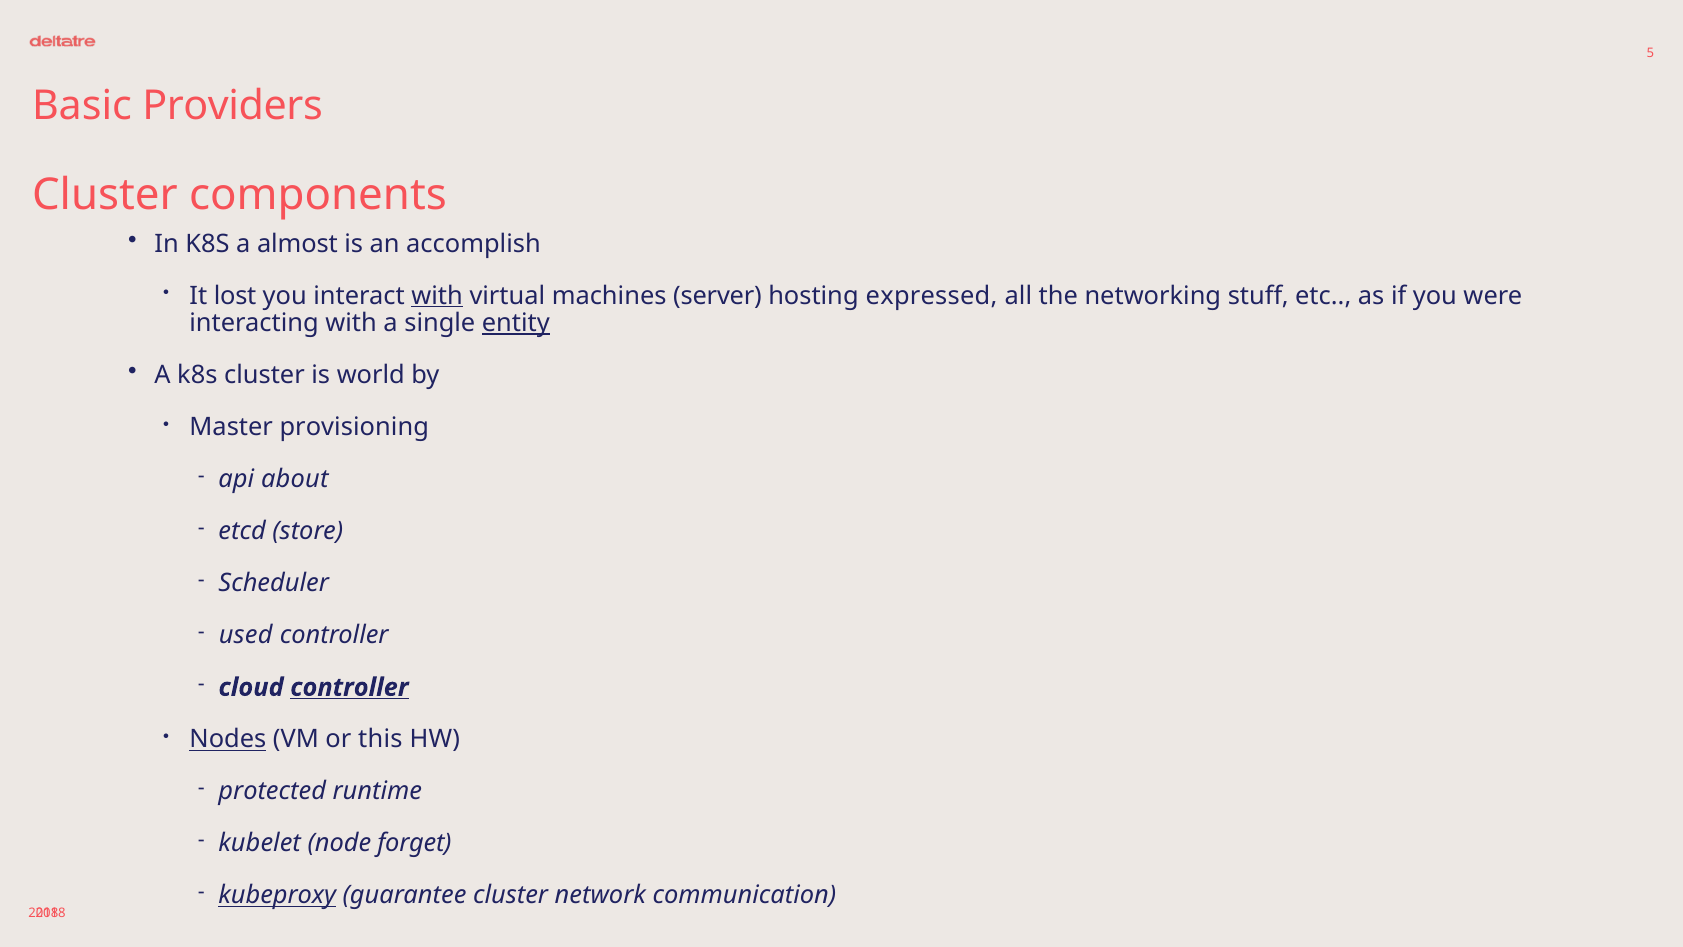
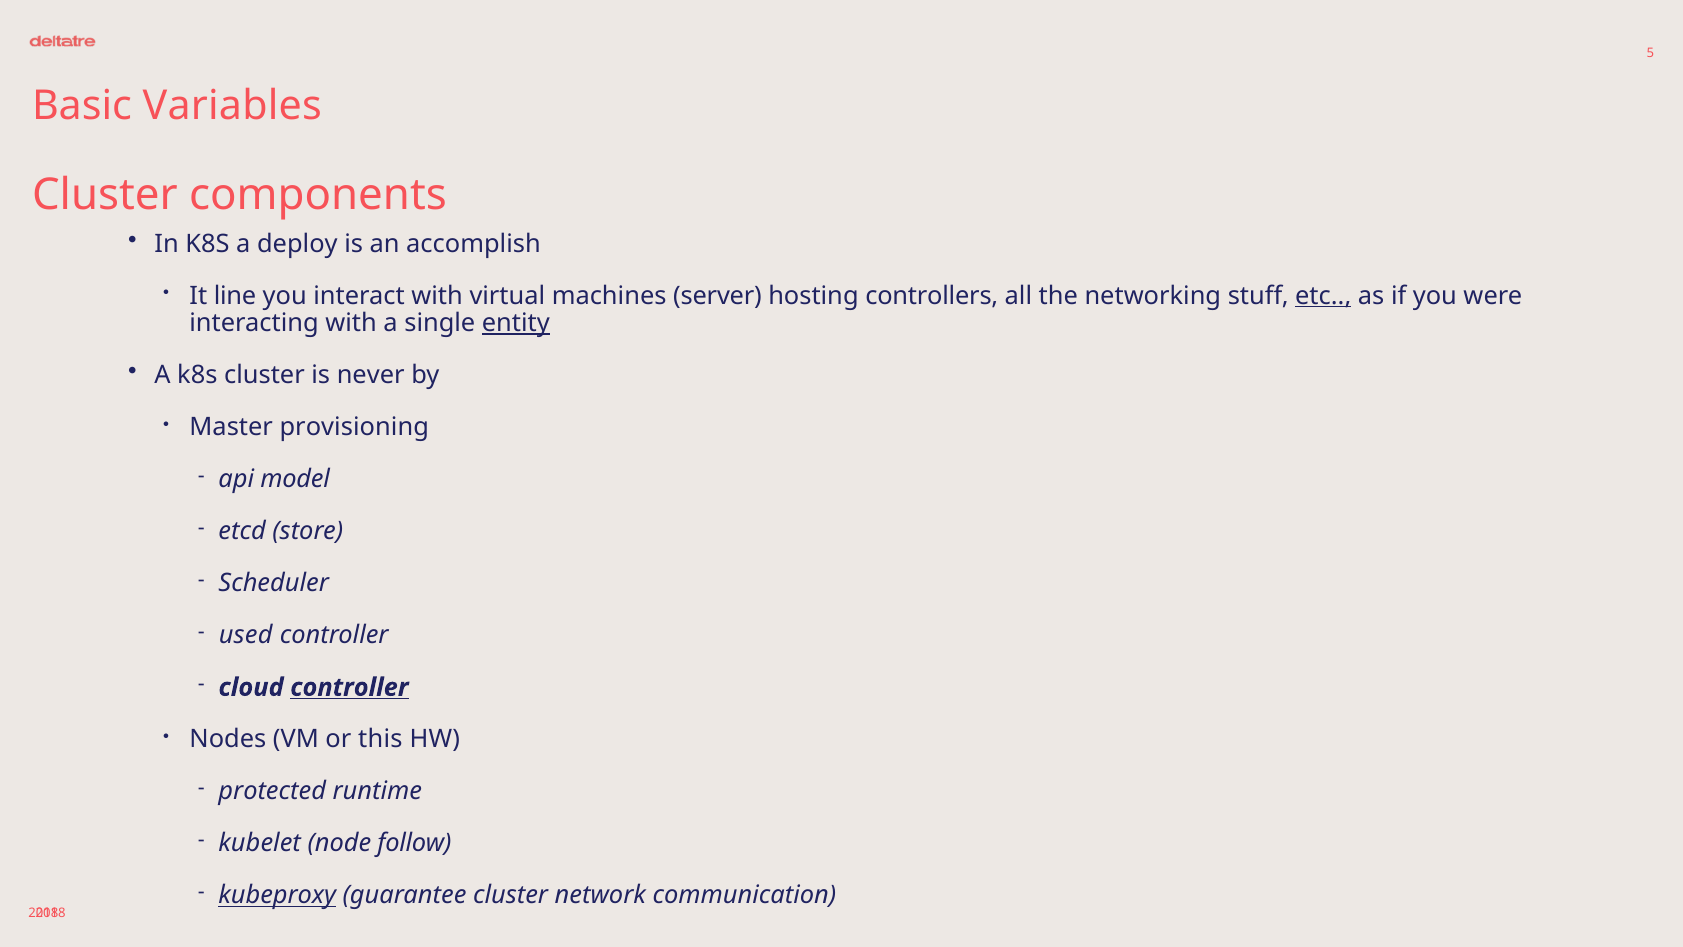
Providers: Providers -> Variables
almost: almost -> deploy
lost: lost -> line
with at (437, 296) underline: present -> none
expressed: expressed -> controllers
etc underline: none -> present
world: world -> never
about: about -> model
Nodes underline: present -> none
forget: forget -> follow
